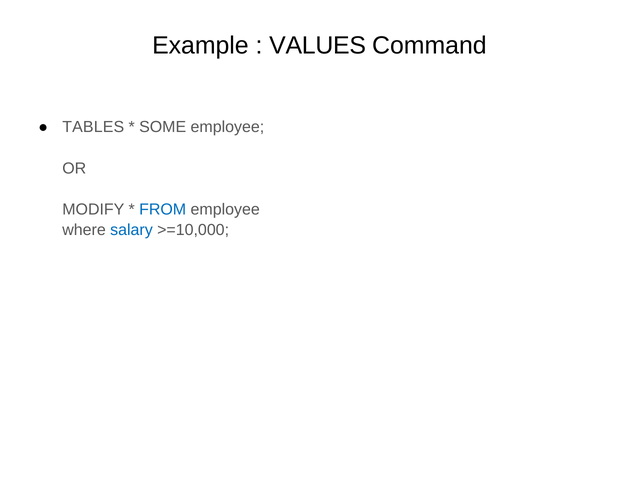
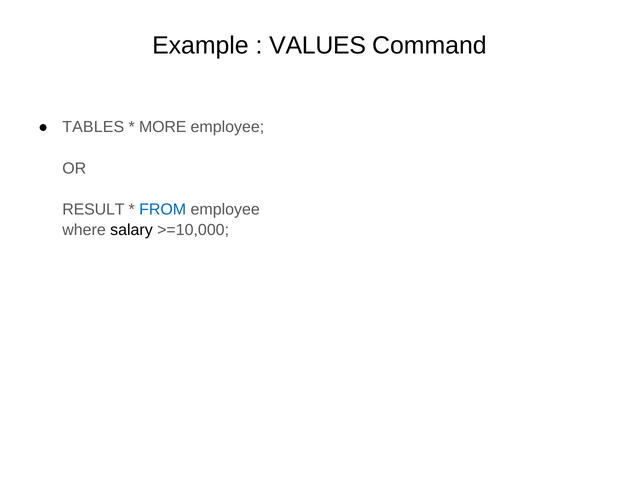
SOME: SOME -> MORE
MODIFY: MODIFY -> RESULT
salary colour: blue -> black
